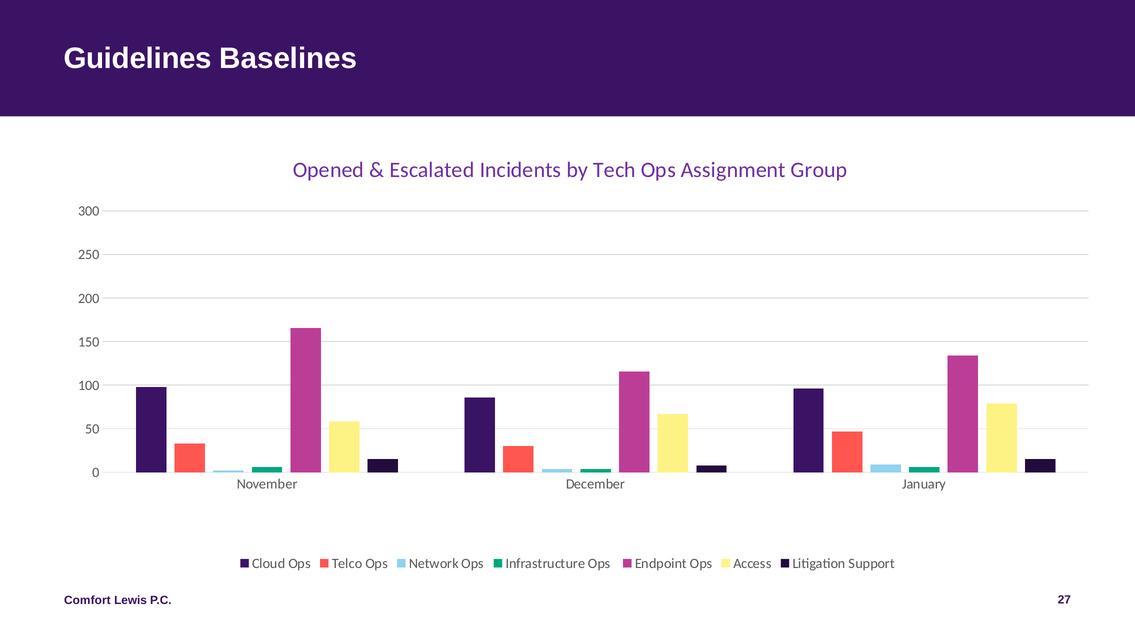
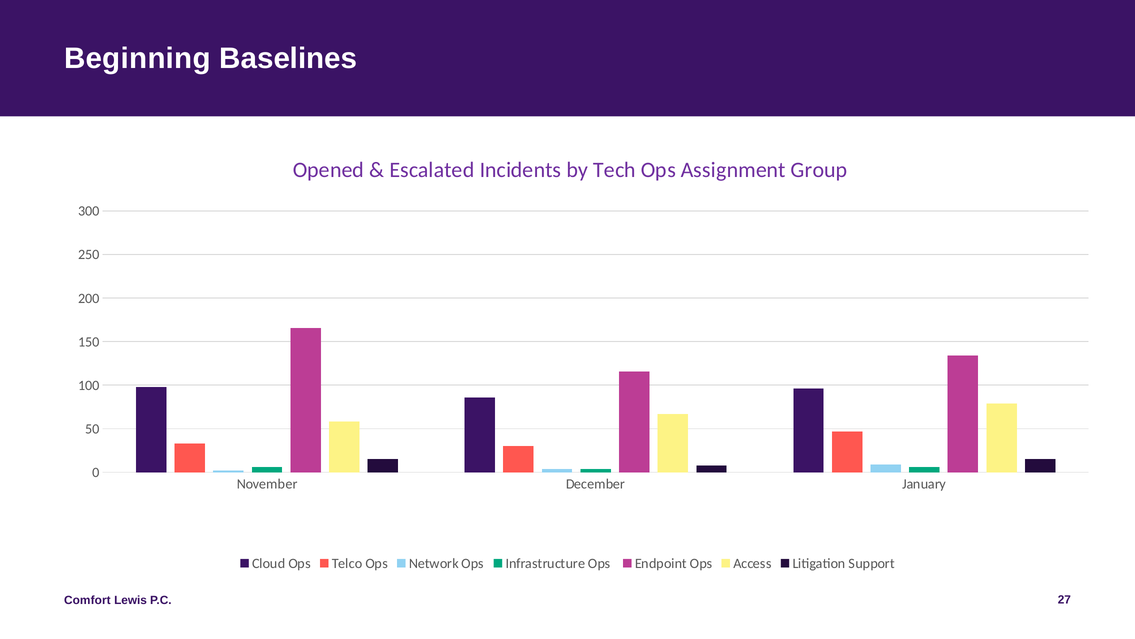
Guidelines: Guidelines -> Beginning
